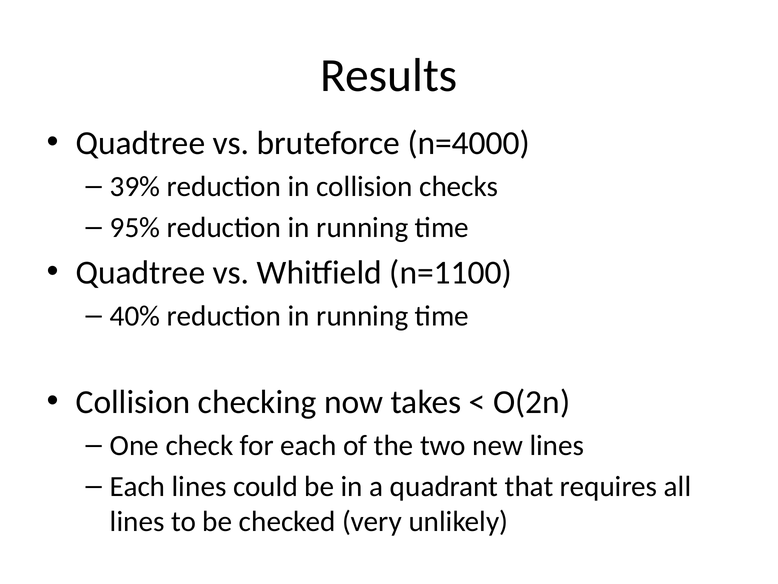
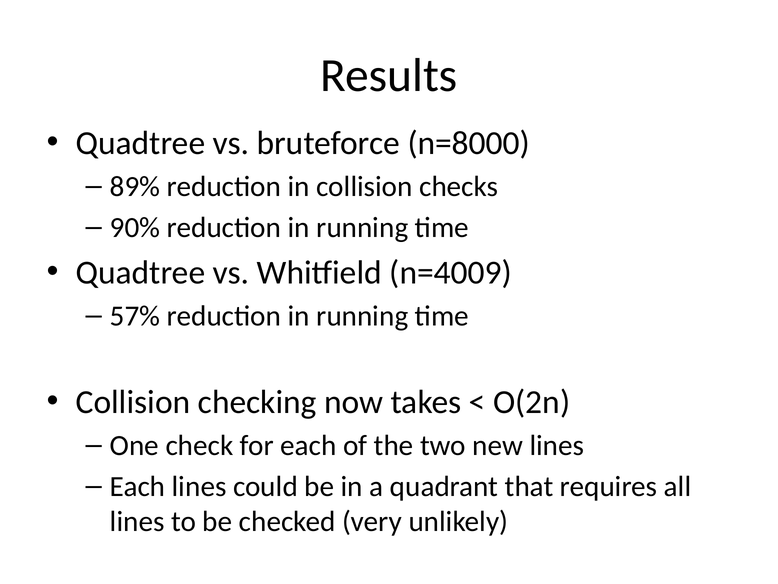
n=4000: n=4000 -> n=8000
39%: 39% -> 89%
95%: 95% -> 90%
n=1100: n=1100 -> n=4009
40%: 40% -> 57%
